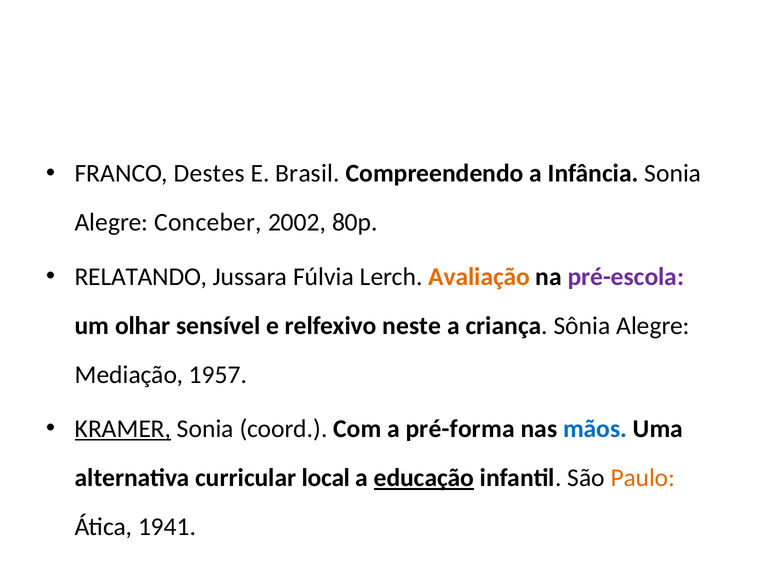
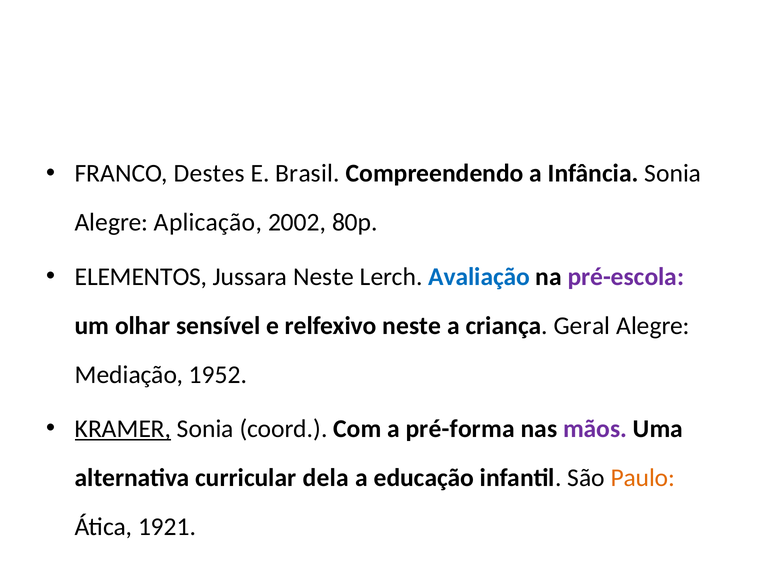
Conceber: Conceber -> Aplicação
RELATANDO: RELATANDO -> ELEMENTOS
Jussara Fúlvia: Fúlvia -> Neste
Avaliação colour: orange -> blue
Sônia: Sônia -> Geral
1957: 1957 -> 1952
mãos colour: blue -> purple
local: local -> dela
educação underline: present -> none
1941: 1941 -> 1921
